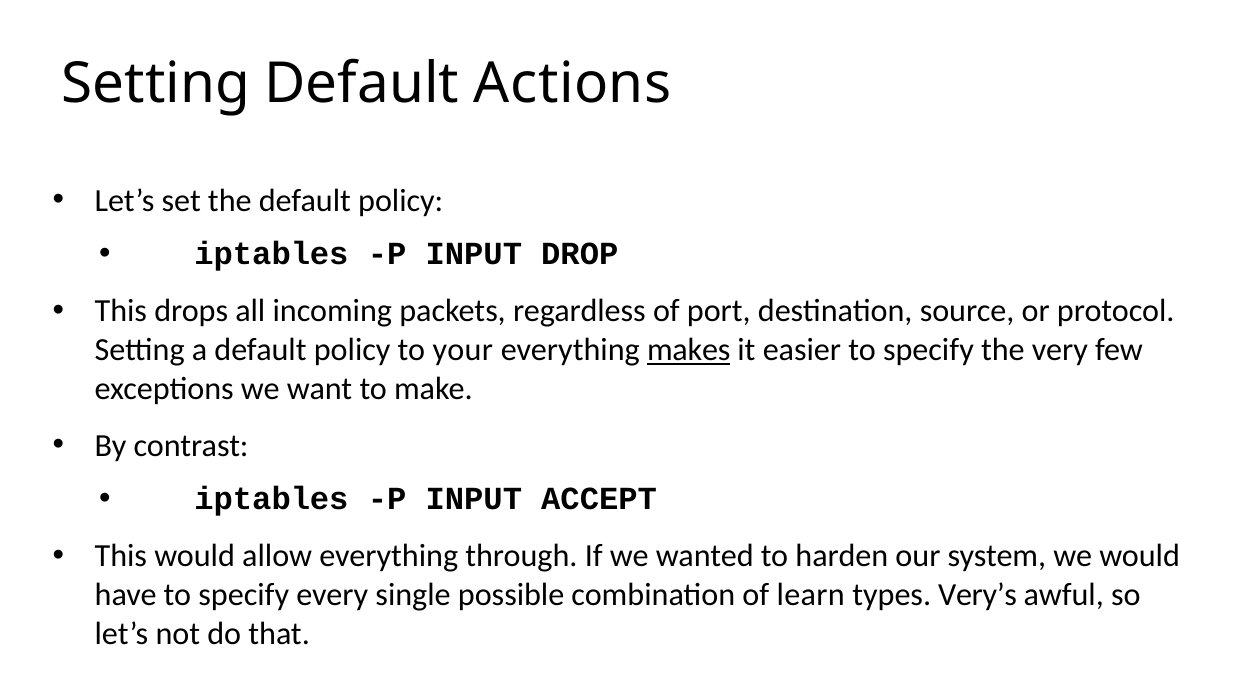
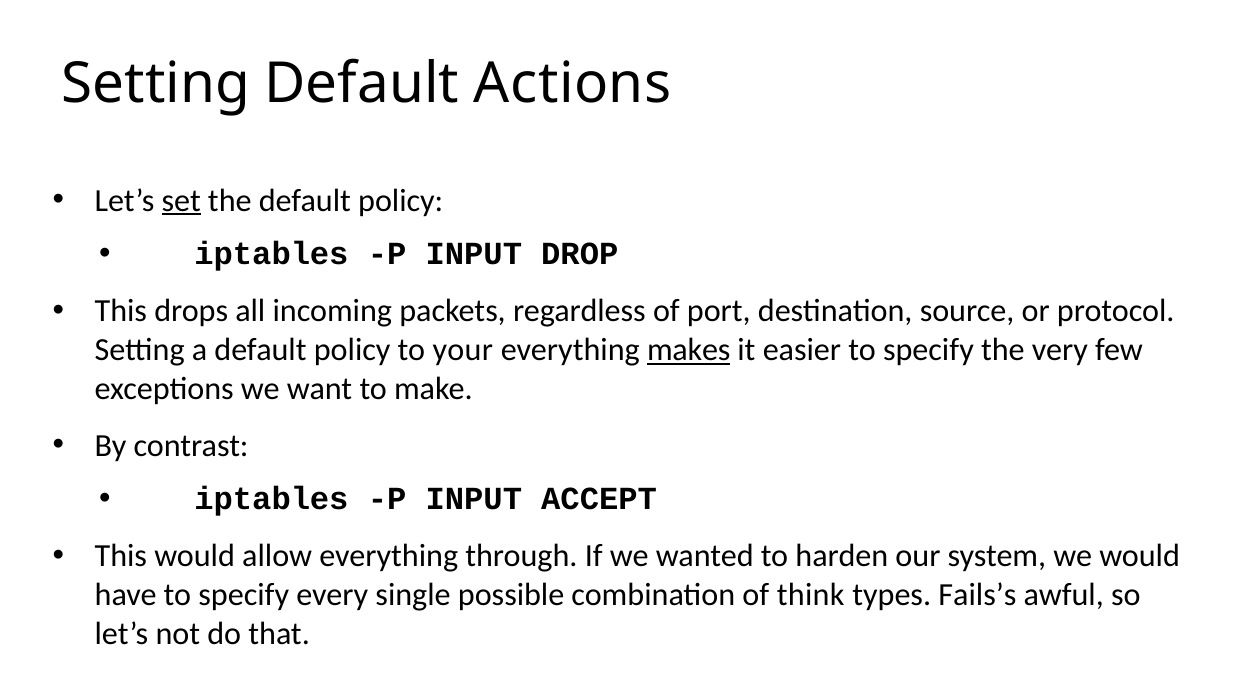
set underline: none -> present
learn: learn -> think
Very’s: Very’s -> Fails’s
